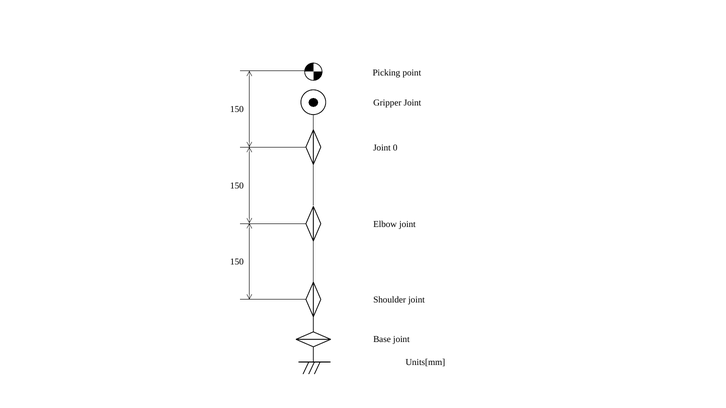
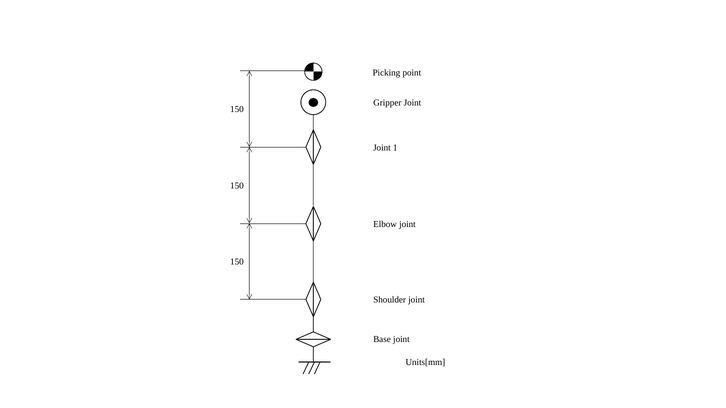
0: 0 -> 1
